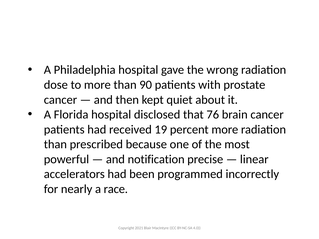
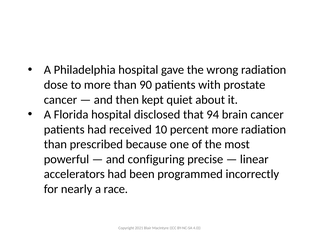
76: 76 -> 94
19: 19 -> 10
notification: notification -> configuring
